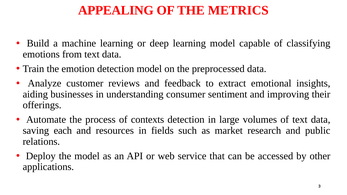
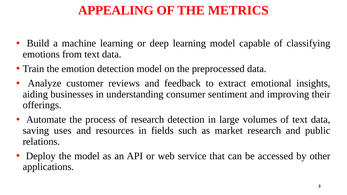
of contexts: contexts -> research
each: each -> uses
